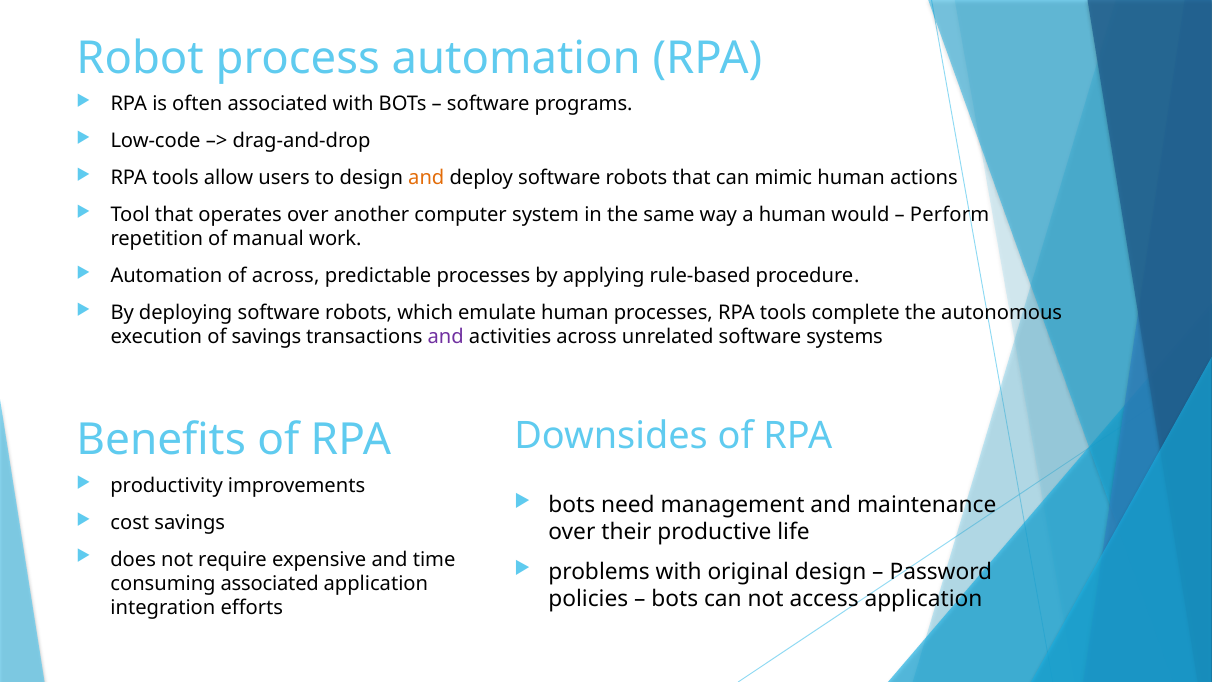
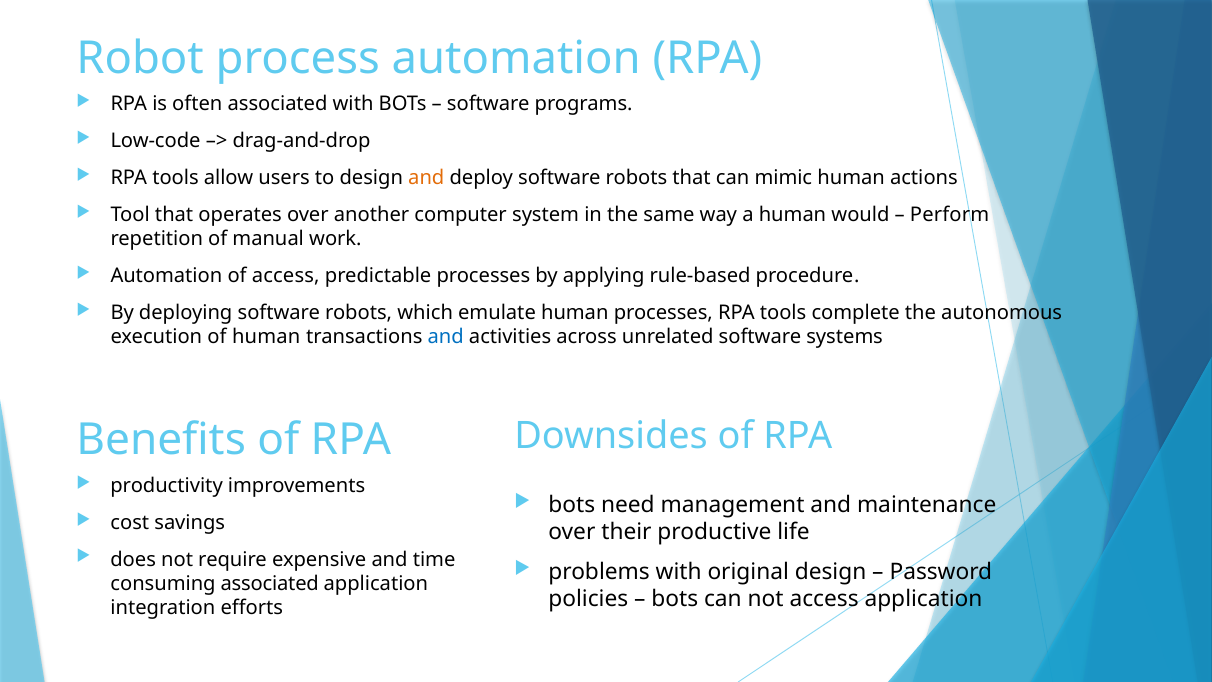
of across: across -> access
of savings: savings -> human
and at (446, 337) colour: purple -> blue
